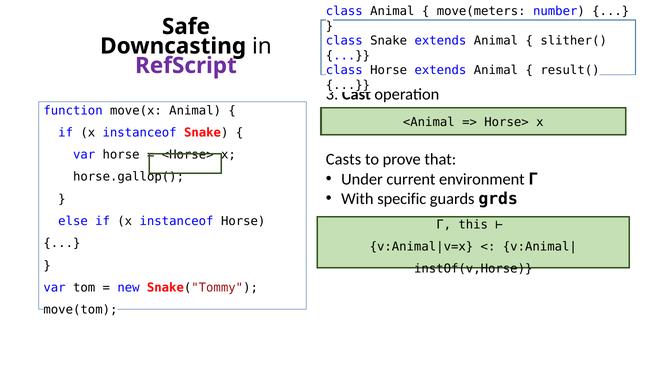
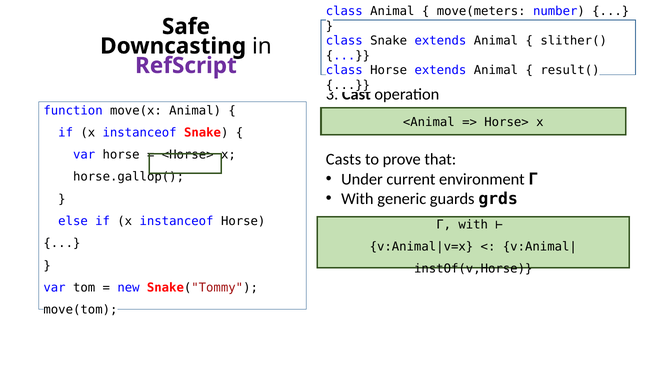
specific: specific -> generic
Γ this: this -> with
